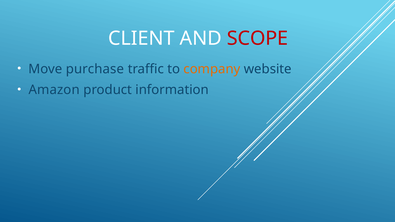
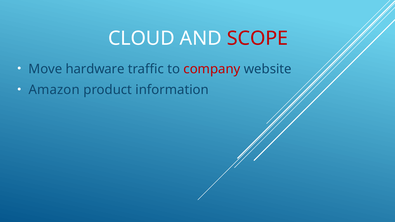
CLIENT: CLIENT -> CLOUD
purchase: purchase -> hardware
company colour: orange -> red
